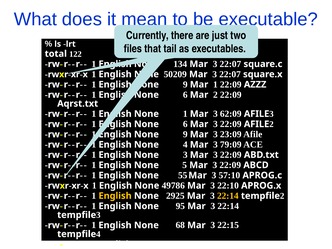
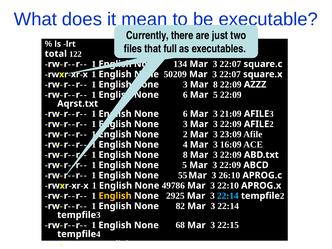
tail: tail -> full
9 at (185, 84): 9 -> 3
Mar 1: 1 -> 8
Mar 2: 2 -> 5
1 at (185, 114): 1 -> 6
62:09: 62:09 -> 21:09
6 at (185, 124): 6 -> 3
9 at (185, 134): 9 -> 2
79:09: 79:09 -> 16:09
3 at (185, 155): 3 -> 8
57:10: 57:10 -> 26:10
22:14 at (228, 196) colour: yellow -> light blue
95: 95 -> 82
